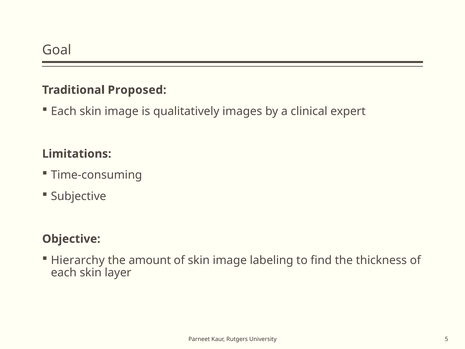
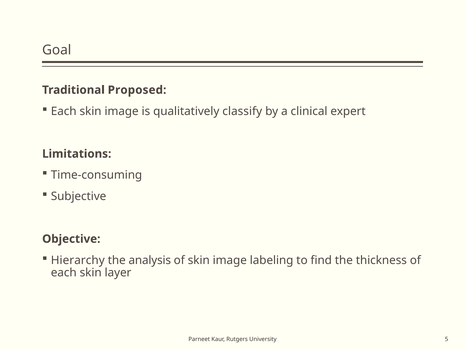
images: images -> classify
amount: amount -> analysis
